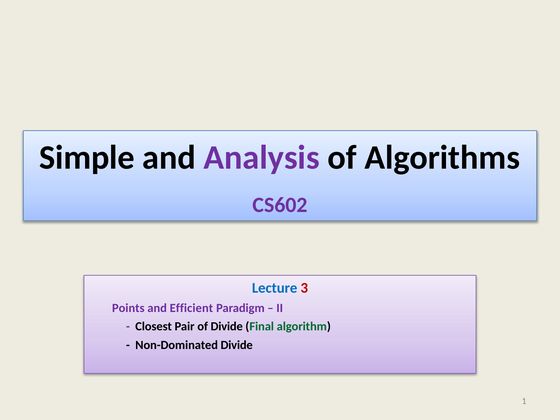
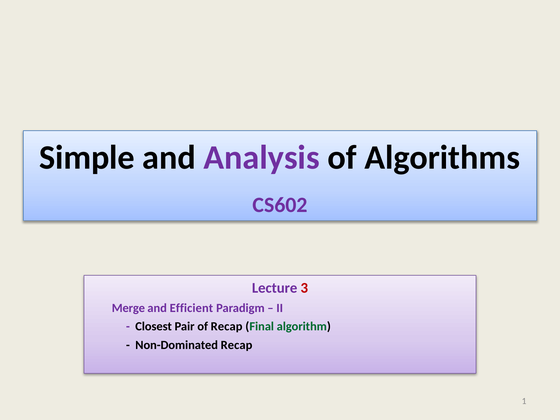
Lecture colour: blue -> purple
Points: Points -> Merge
of Divide: Divide -> Recap
Non-Dominated Divide: Divide -> Recap
